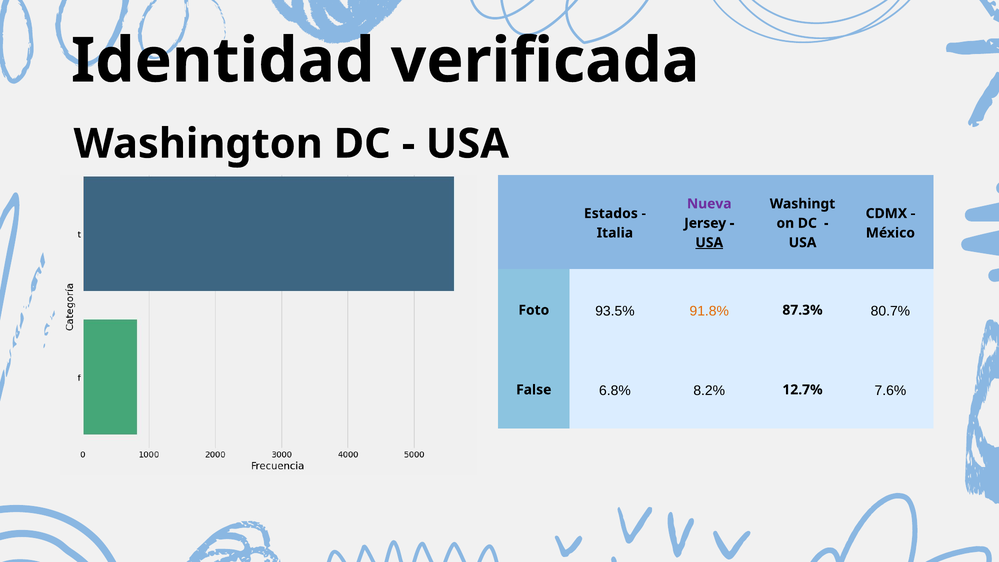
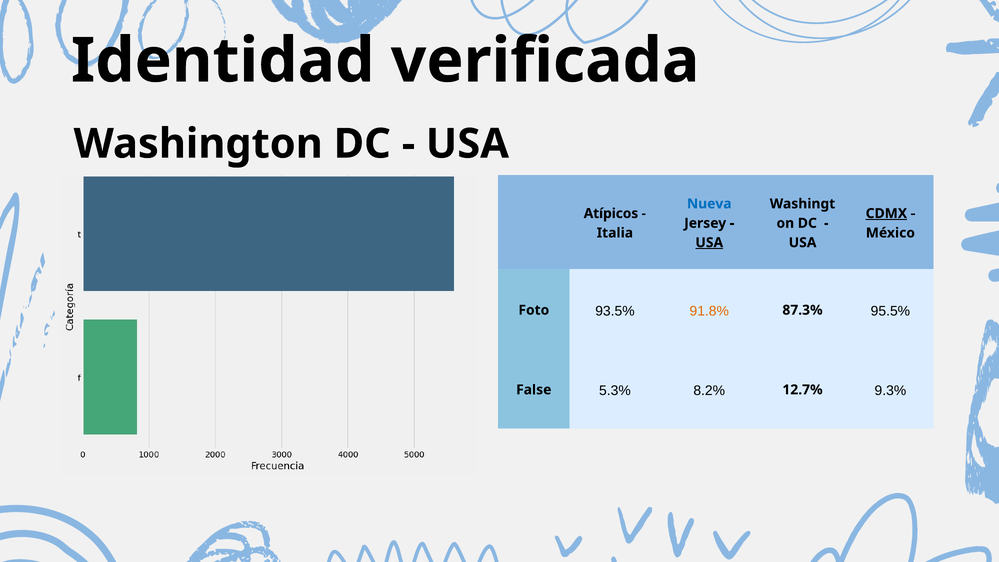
Nueva colour: purple -> blue
Estados: Estados -> Atípicos
CDMX underline: none -> present
80.7%: 80.7% -> 95.5%
6.8%: 6.8% -> 5.3%
7.6%: 7.6% -> 9.3%
